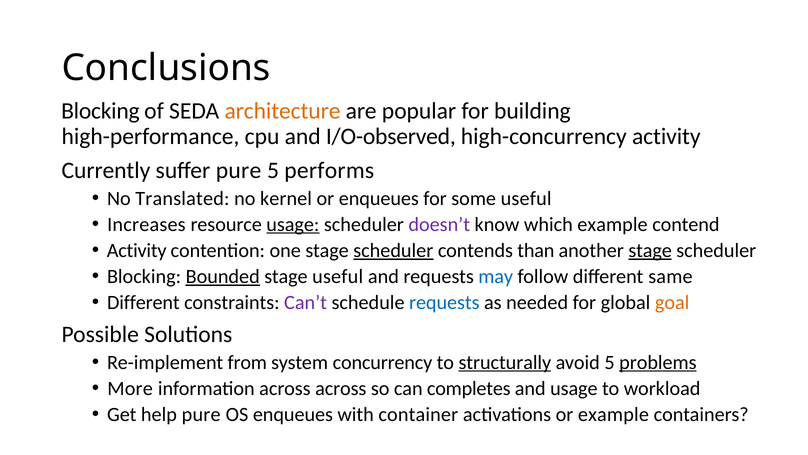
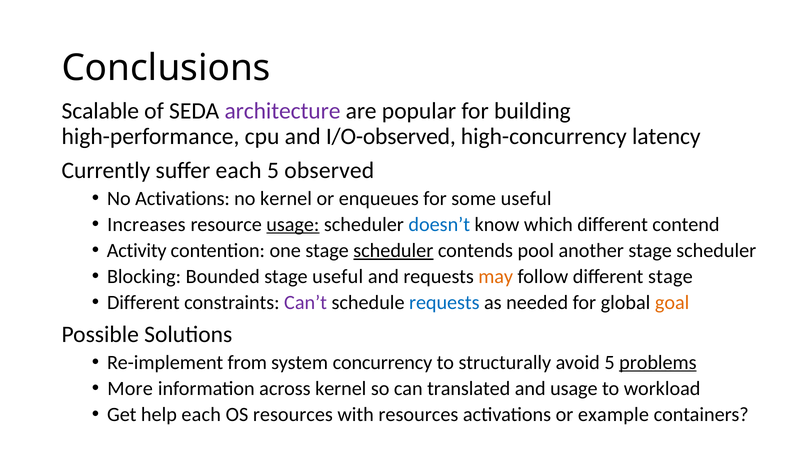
Blocking at (100, 111): Blocking -> Scalable
architecture colour: orange -> purple
high-concurrency activity: activity -> latency
suffer pure: pure -> each
performs: performs -> observed
No Translated: Translated -> Activations
doesn’t colour: purple -> blue
which example: example -> different
than: than -> pool
stage at (650, 250) underline: present -> none
Bounded underline: present -> none
may colour: blue -> orange
different same: same -> stage
structurally underline: present -> none
across across: across -> kernel
completes: completes -> translated
help pure: pure -> each
OS enqueues: enqueues -> resources
with container: container -> resources
